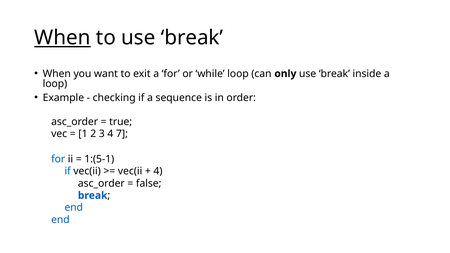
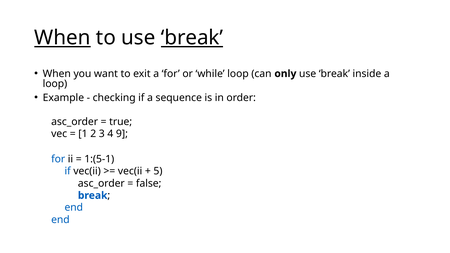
break at (192, 38) underline: none -> present
7: 7 -> 9
4 at (158, 171): 4 -> 5
